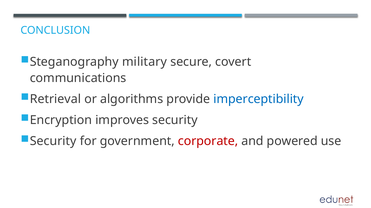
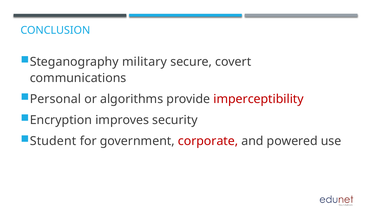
Retrieval: Retrieval -> Personal
imperceptibility colour: blue -> red
Security at (53, 142): Security -> Student
